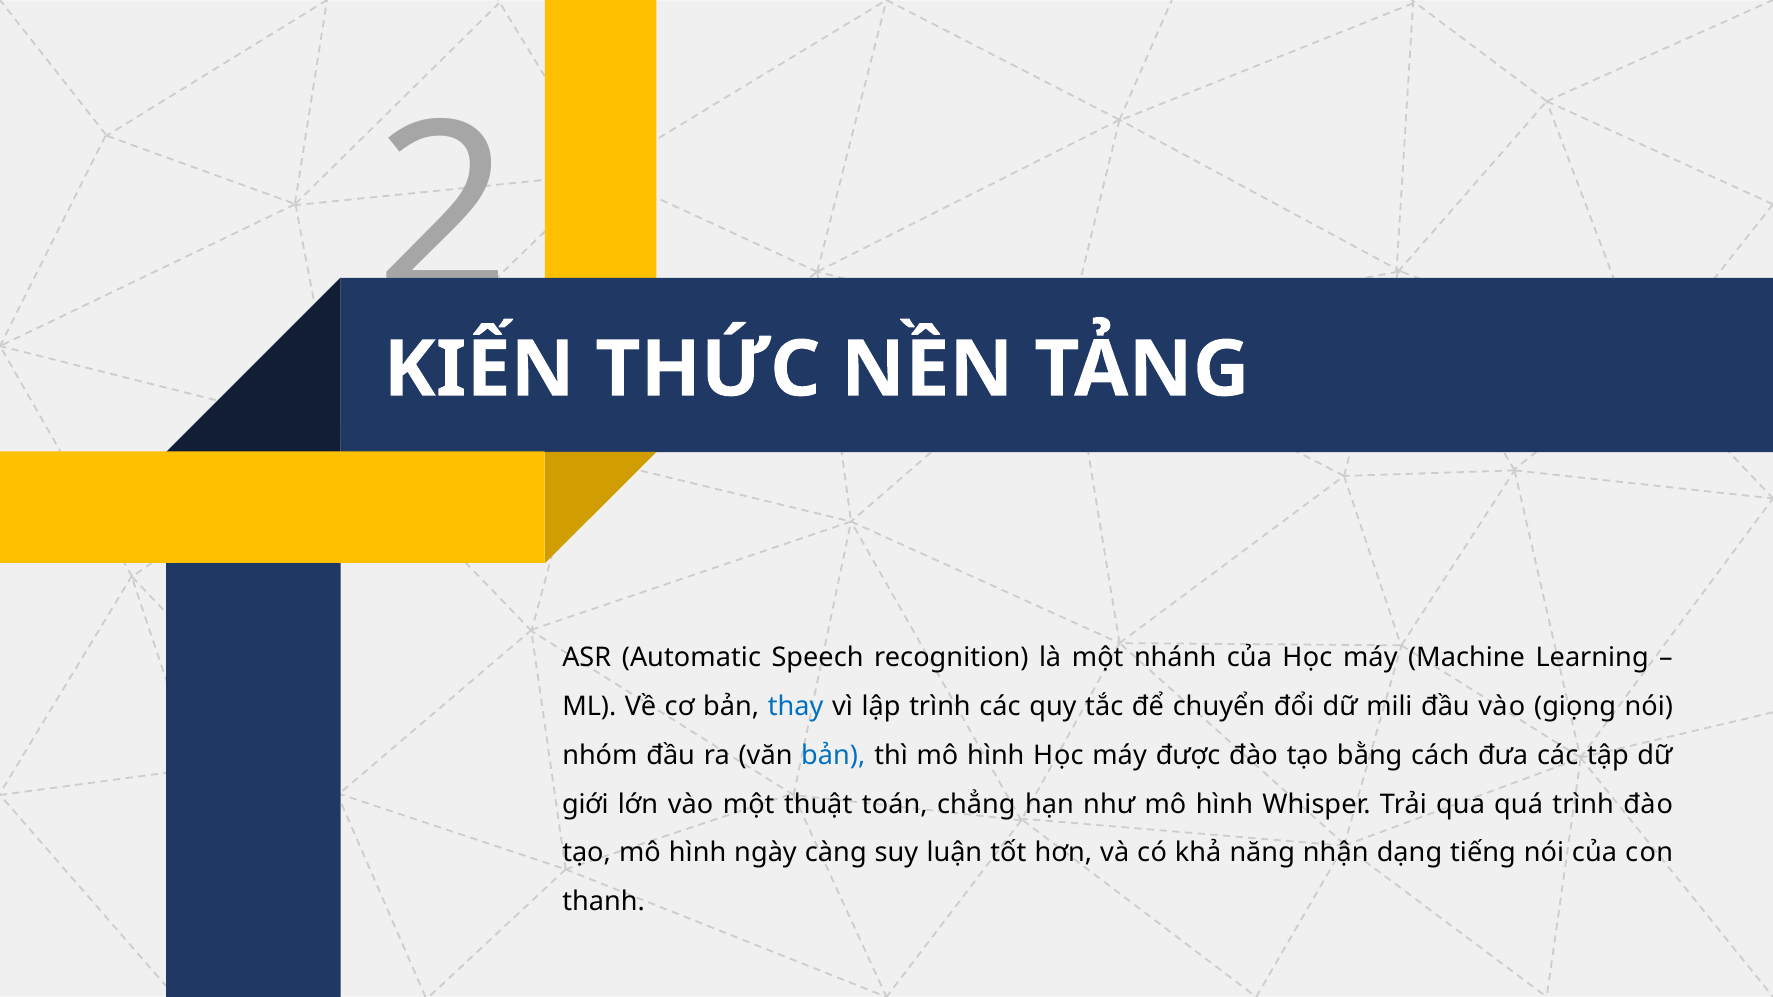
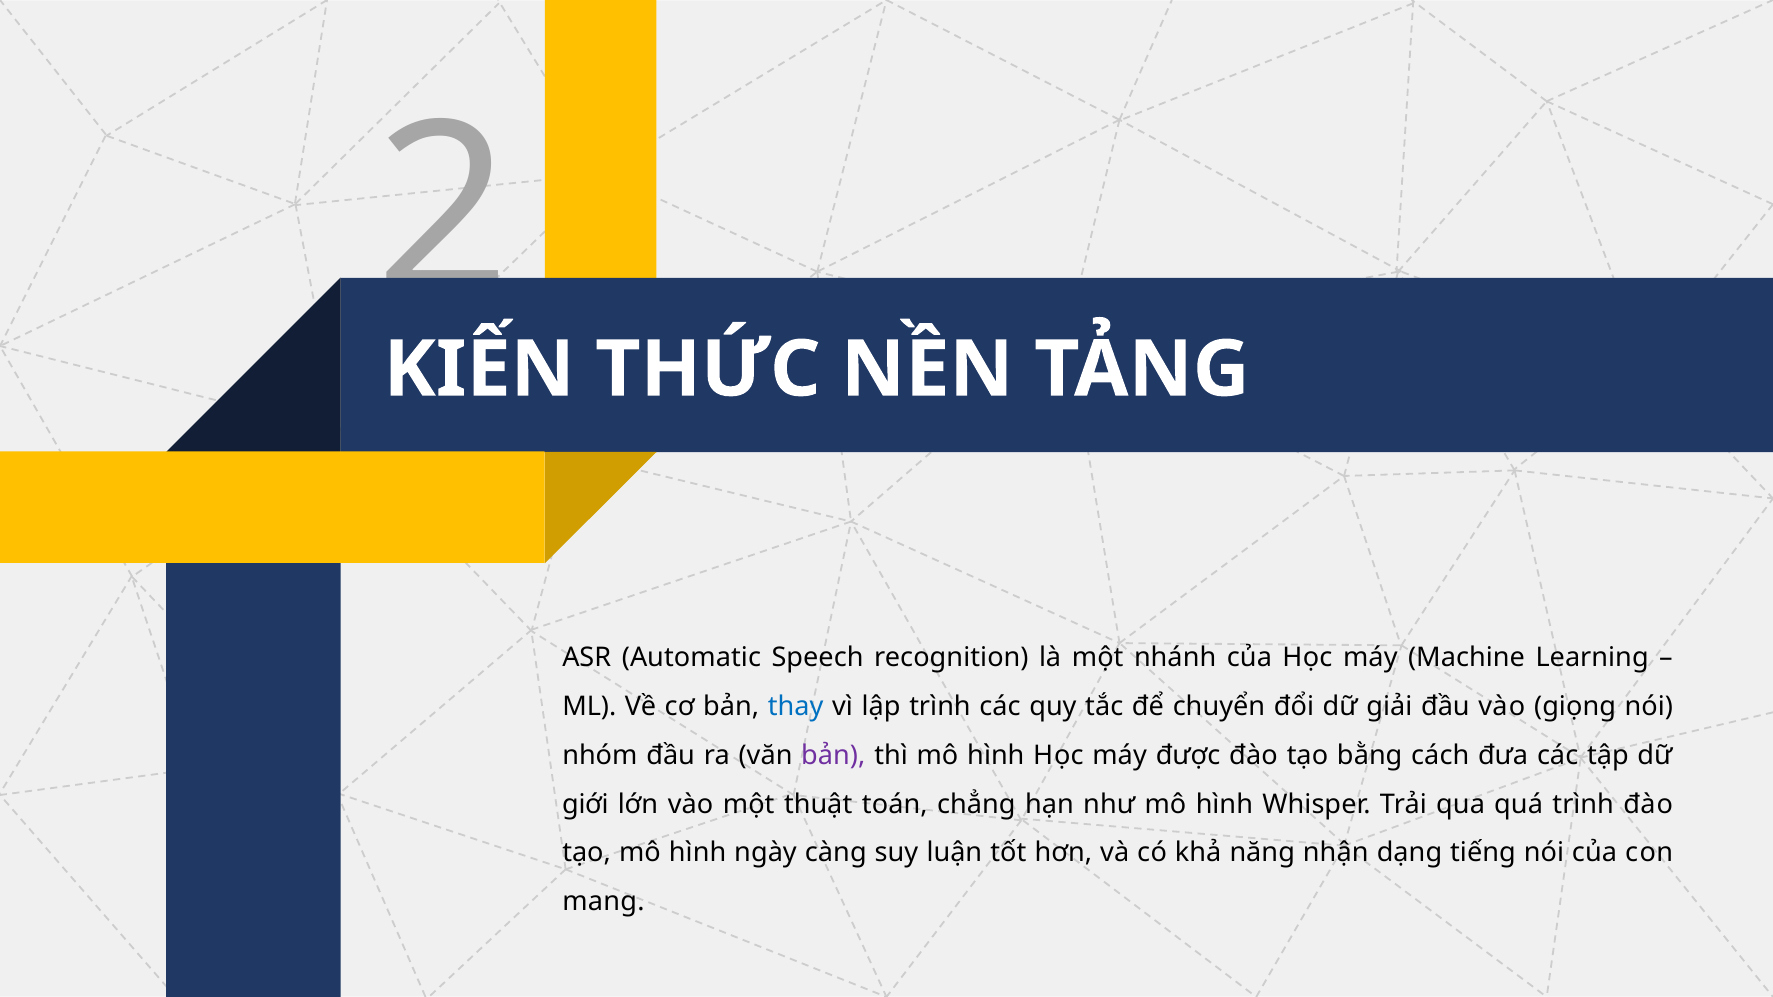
mili: mili -> giải
bản at (833, 756) colour: blue -> purple
thanh: thanh -> mang
